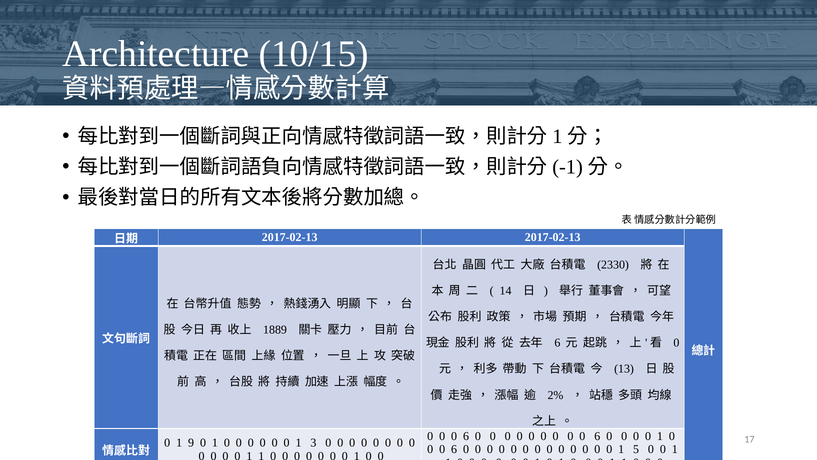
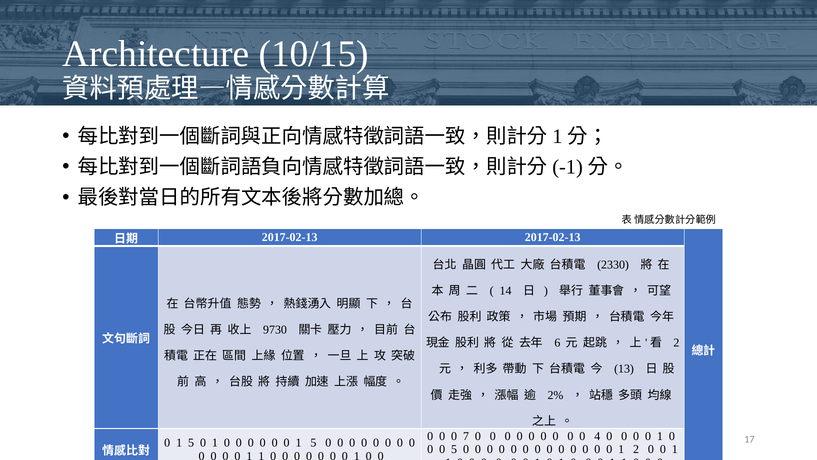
1889: 1889 -> 9730
0 at (676, 343): 0 -> 2
6 at (466, 436): 6 -> 7
6 at (597, 436): 6 -> 4
9 at (191, 443): 9 -> 5
0 0 1 3: 3 -> 5
6 at (454, 449): 6 -> 5
1 5: 5 -> 2
